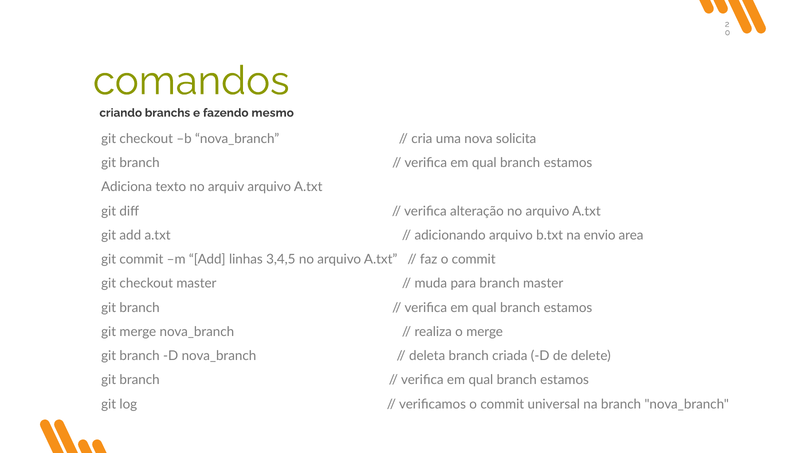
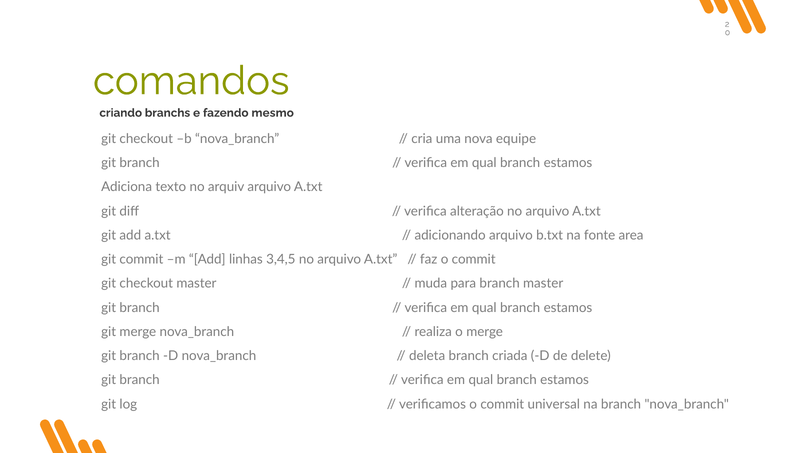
solicita: solicita -> equipe
envio: envio -> fonte
